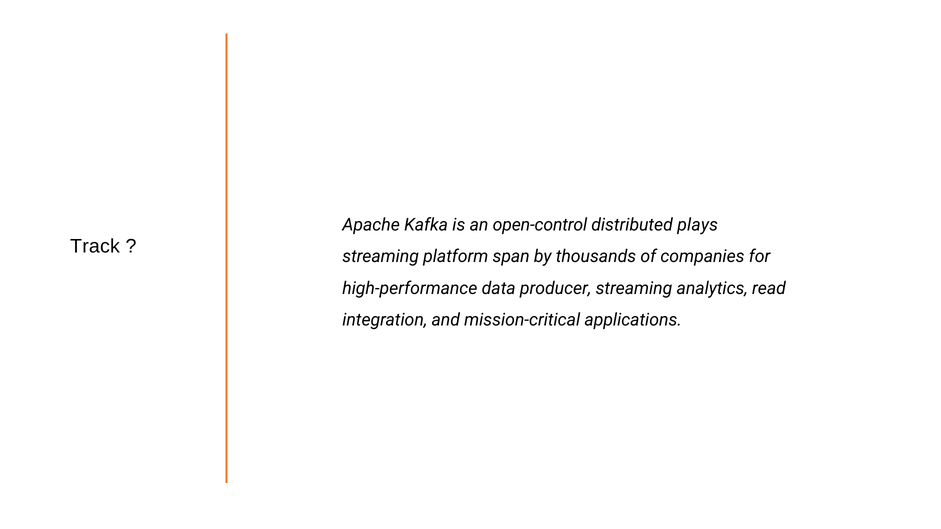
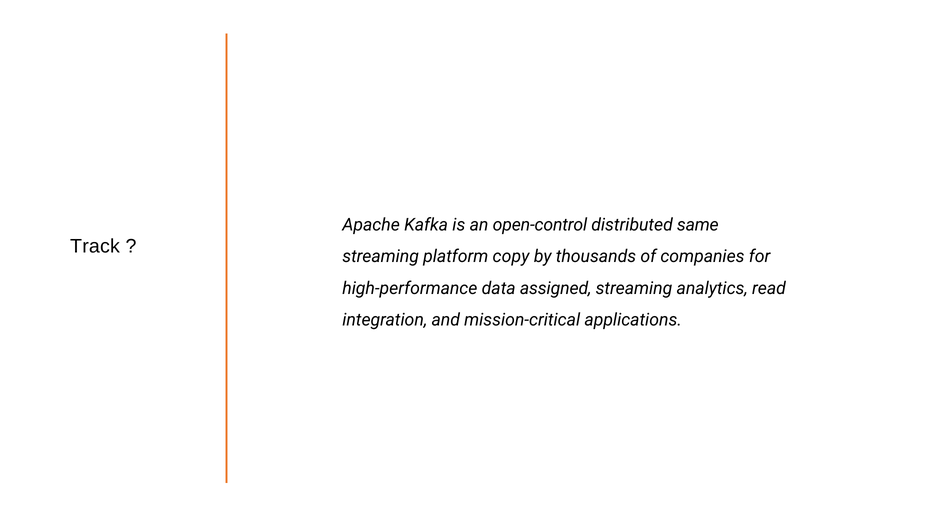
plays: plays -> same
span: span -> copy
producer: producer -> assigned
